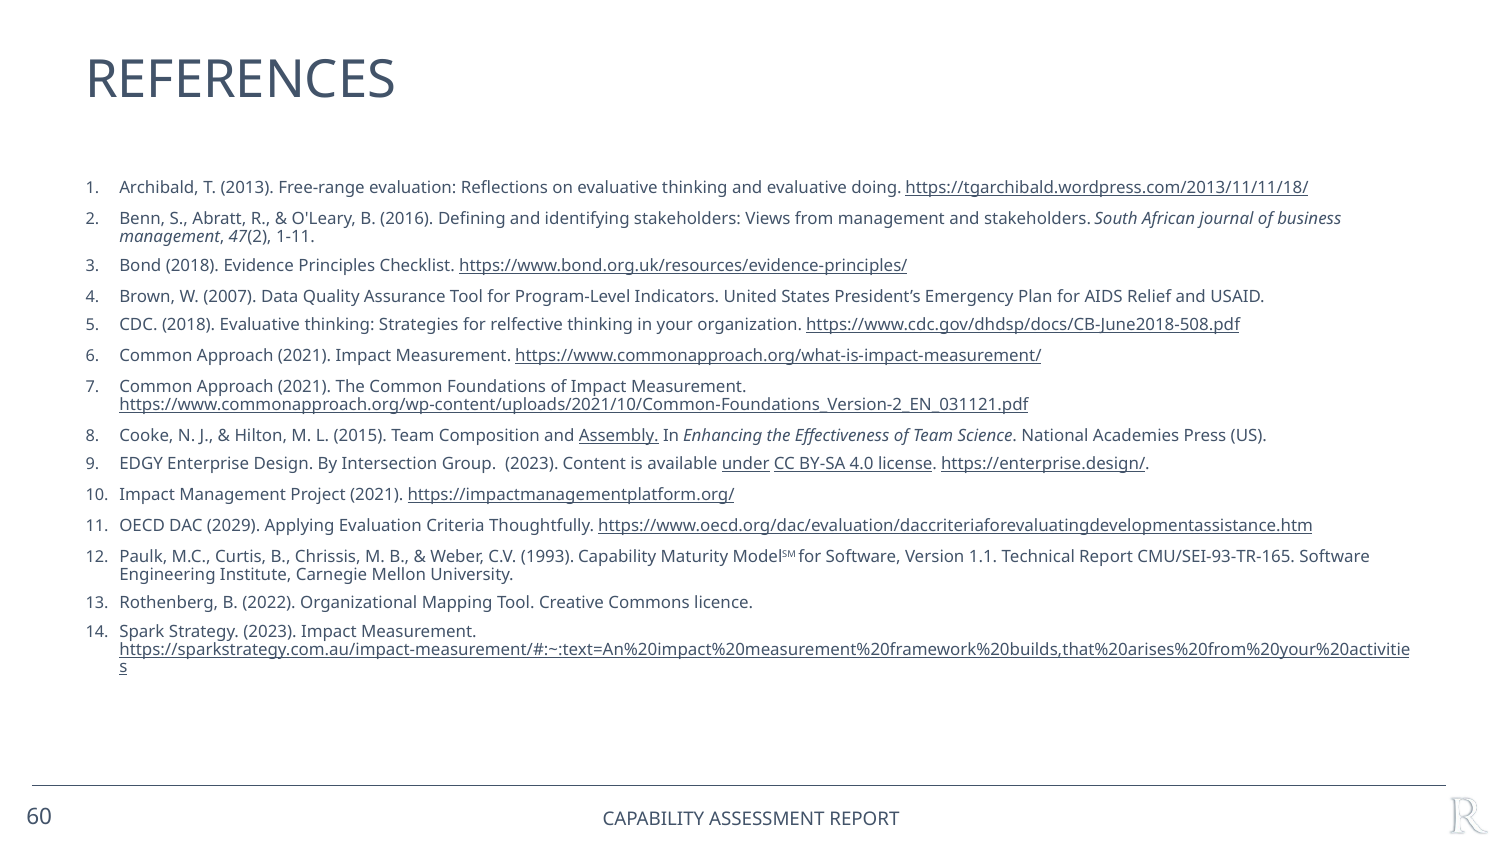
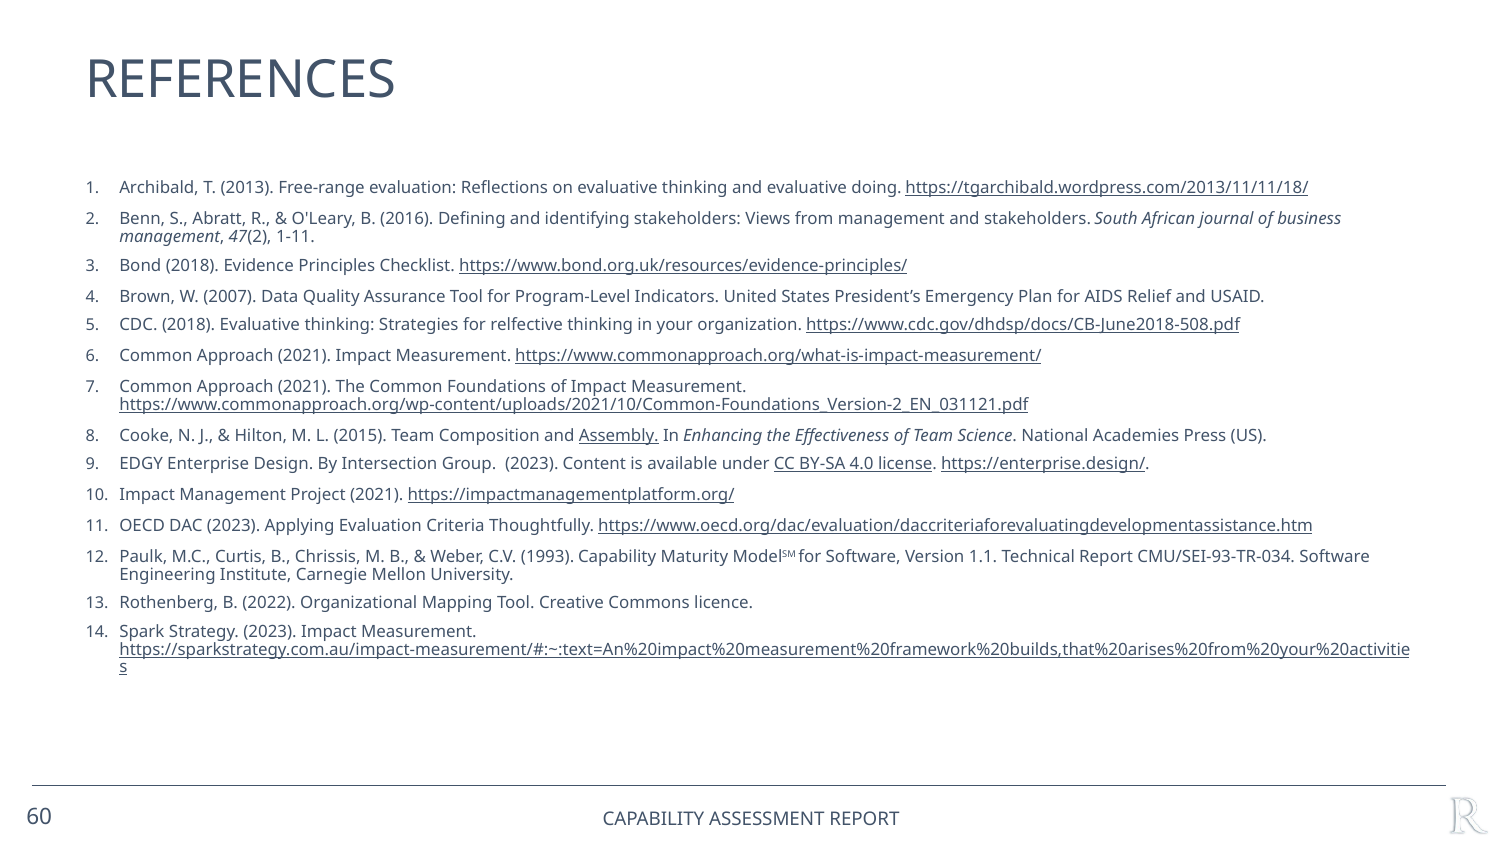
under underline: present -> none
DAC 2029: 2029 -> 2023
CMU/SEI-93-TR-165: CMU/SEI-93-TR-165 -> CMU/SEI-93-TR-034
